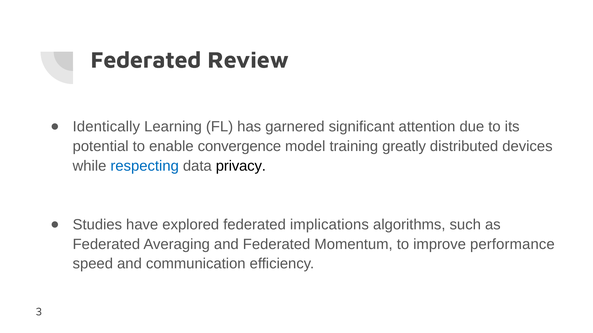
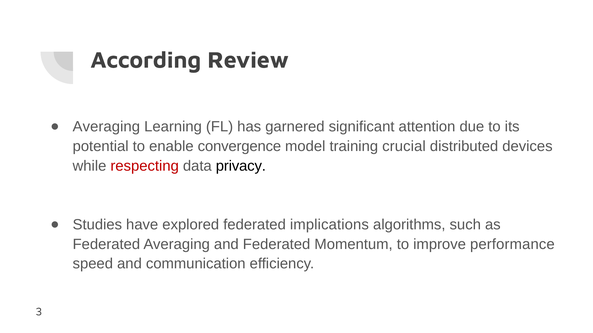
Federated at (146, 60): Federated -> According
Identically at (106, 127): Identically -> Averaging
greatly: greatly -> crucial
respecting colour: blue -> red
